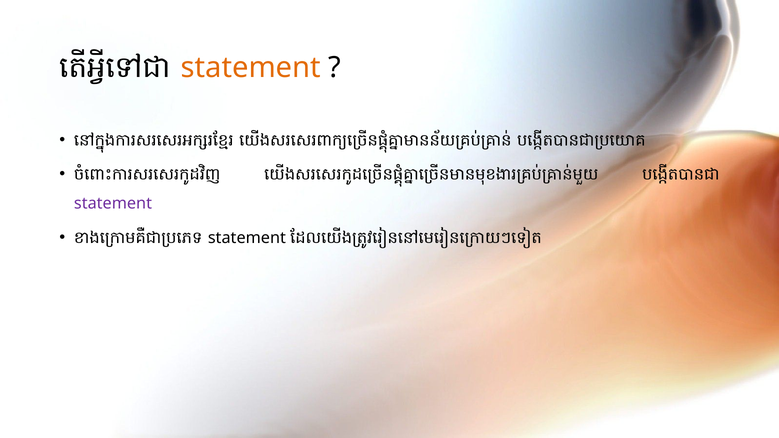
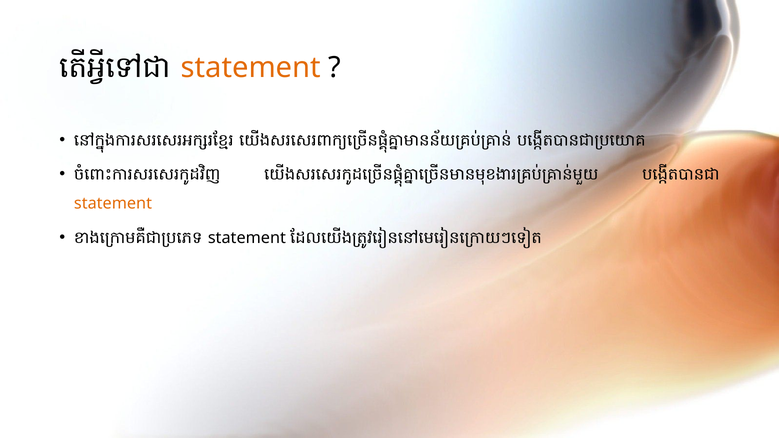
statement at (113, 204) colour: purple -> orange
